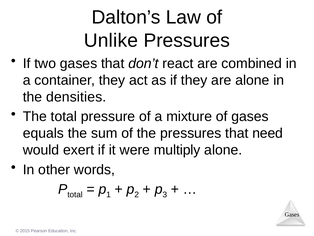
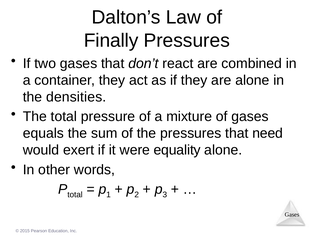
Unlike: Unlike -> Finally
multiply: multiply -> equality
